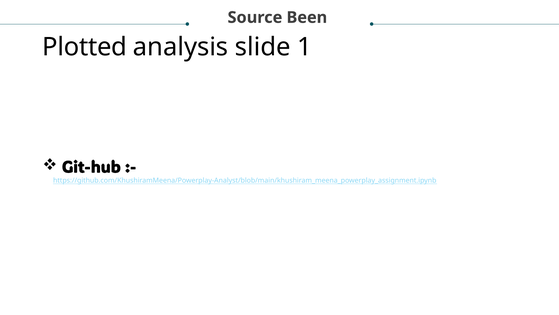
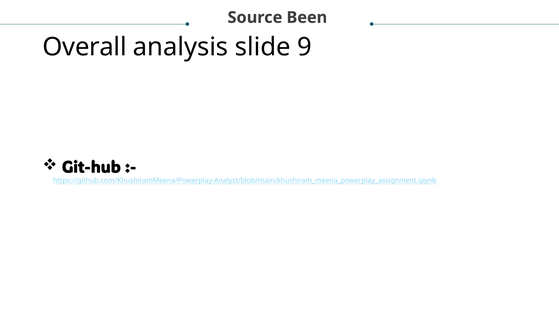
Plotted: Plotted -> Overall
1: 1 -> 9
